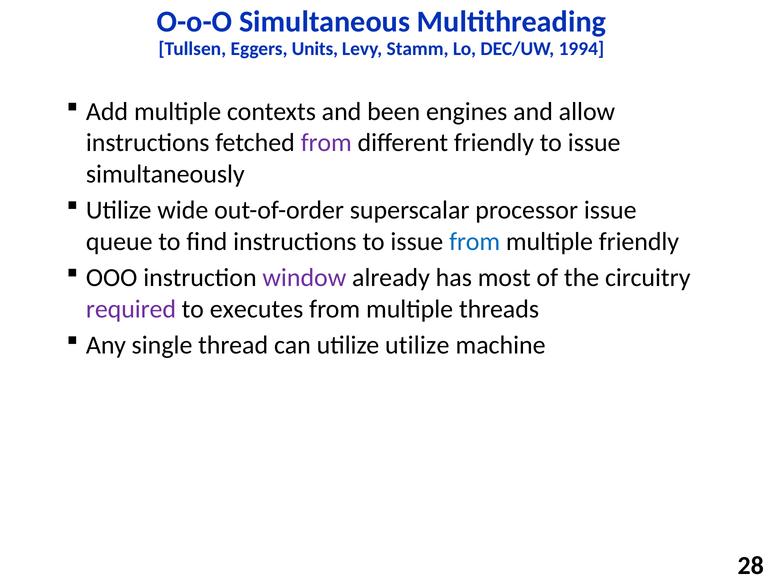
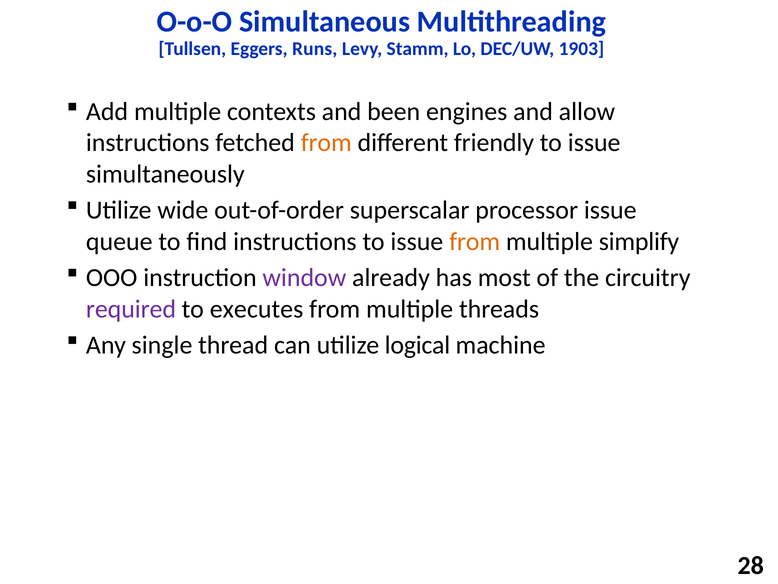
Units: Units -> Runs
1994: 1994 -> 1903
from at (326, 143) colour: purple -> orange
from at (475, 241) colour: blue -> orange
multiple friendly: friendly -> simplify
utilize utilize: utilize -> logical
